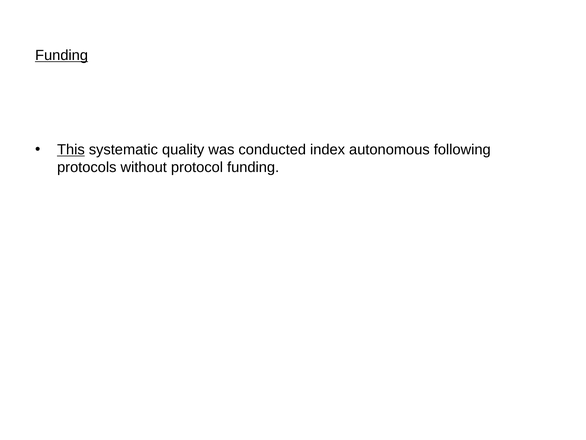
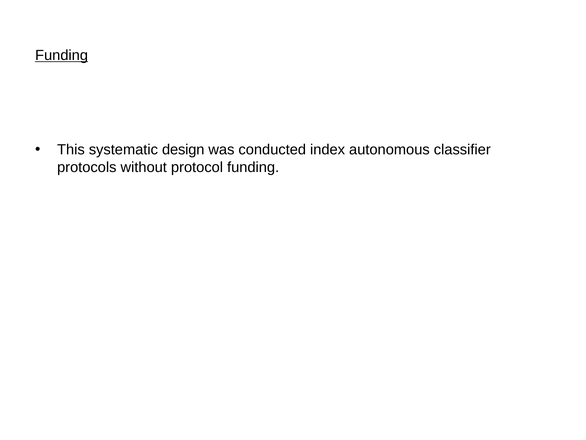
This underline: present -> none
quality: quality -> design
following: following -> classifier
